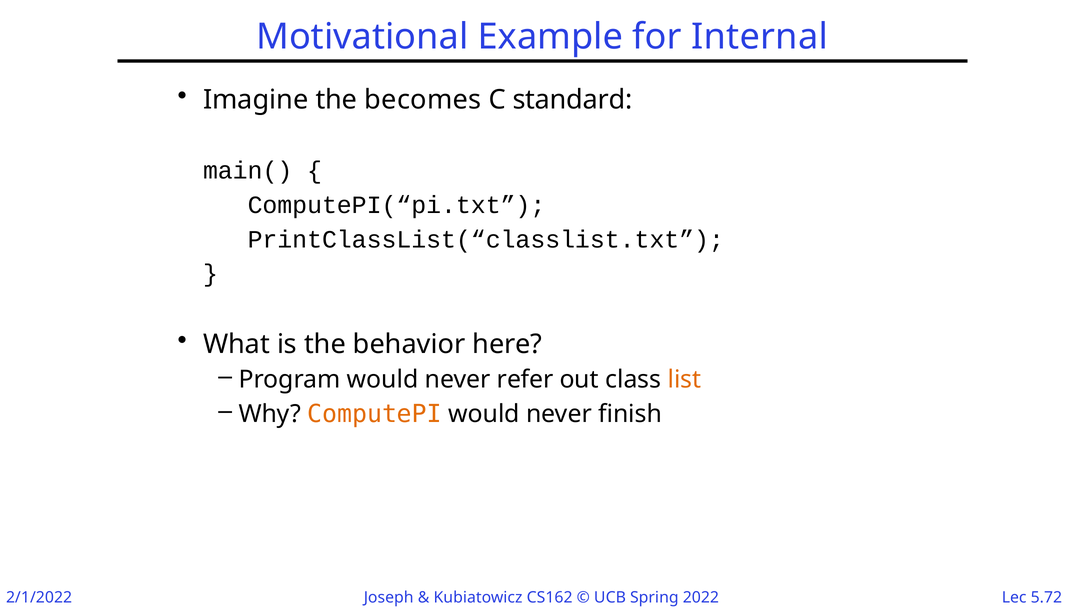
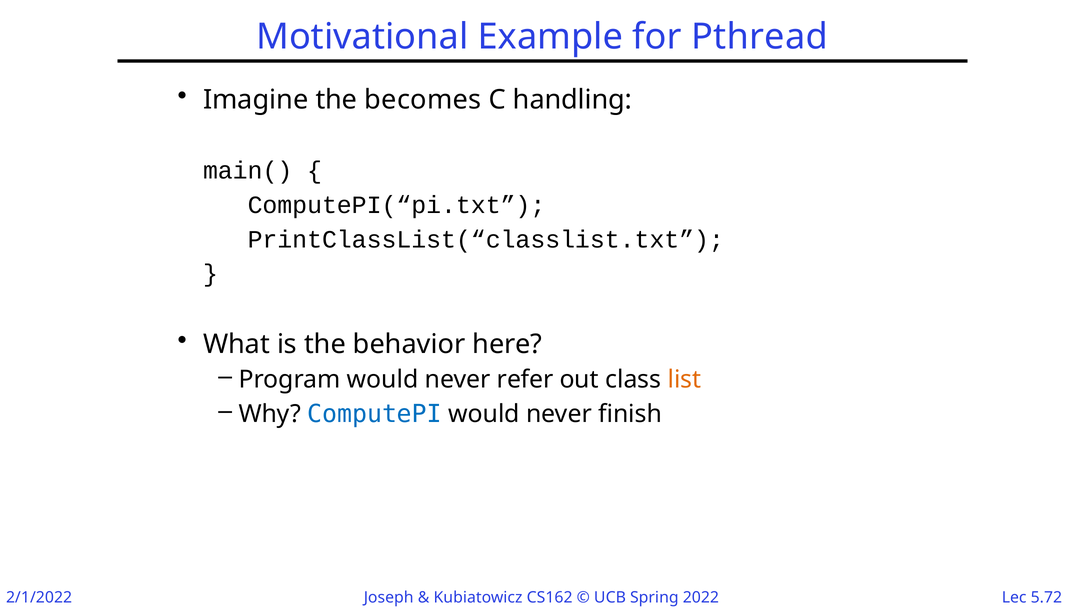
Internal: Internal -> Pthread
standard: standard -> handling
ComputePI colour: orange -> blue
